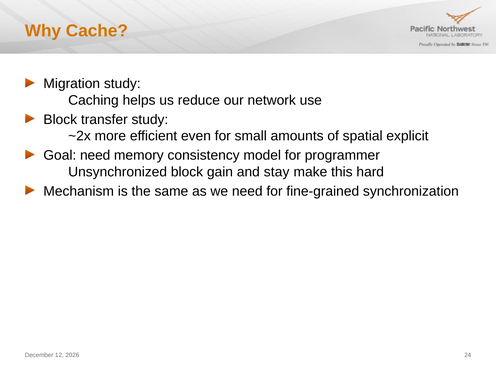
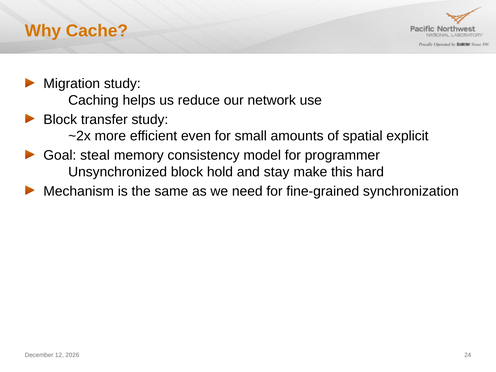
Goal need: need -> steal
gain: gain -> hold
